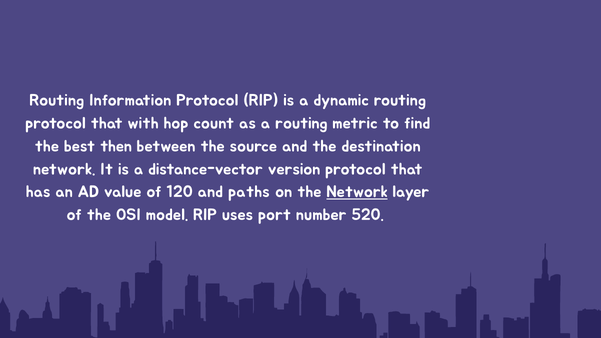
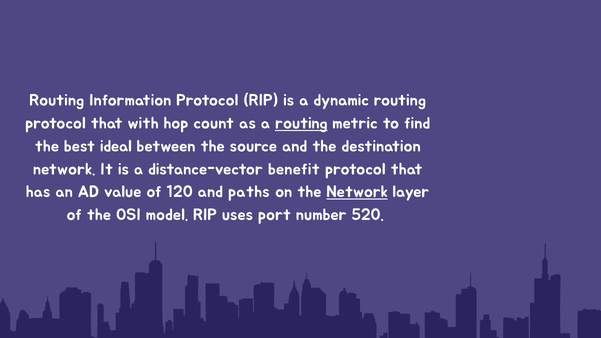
routing at (301, 123) underline: none -> present
then: then -> ideal
version: version -> benefit
